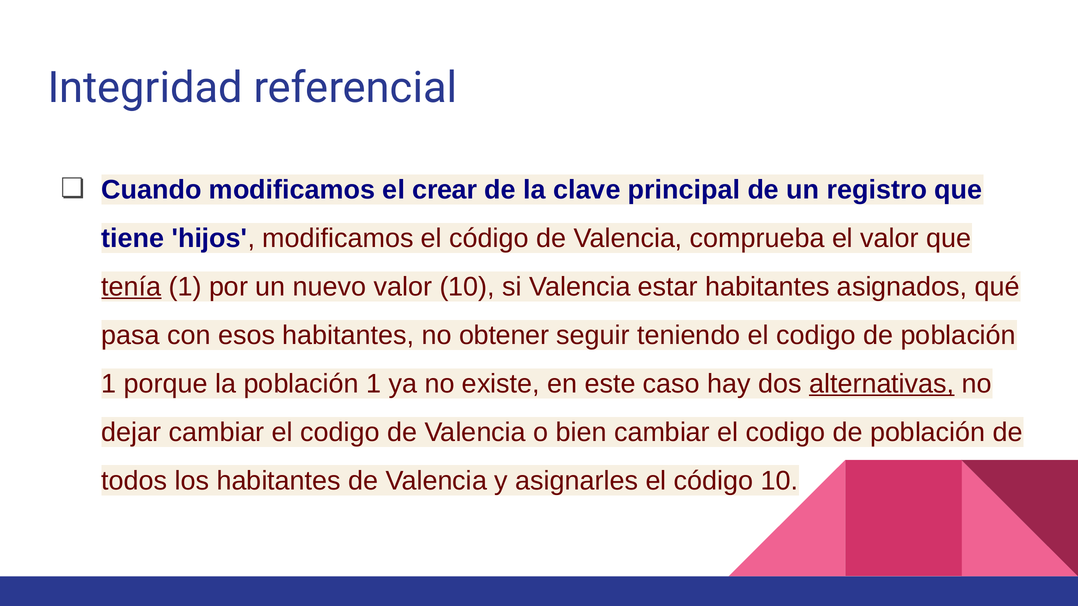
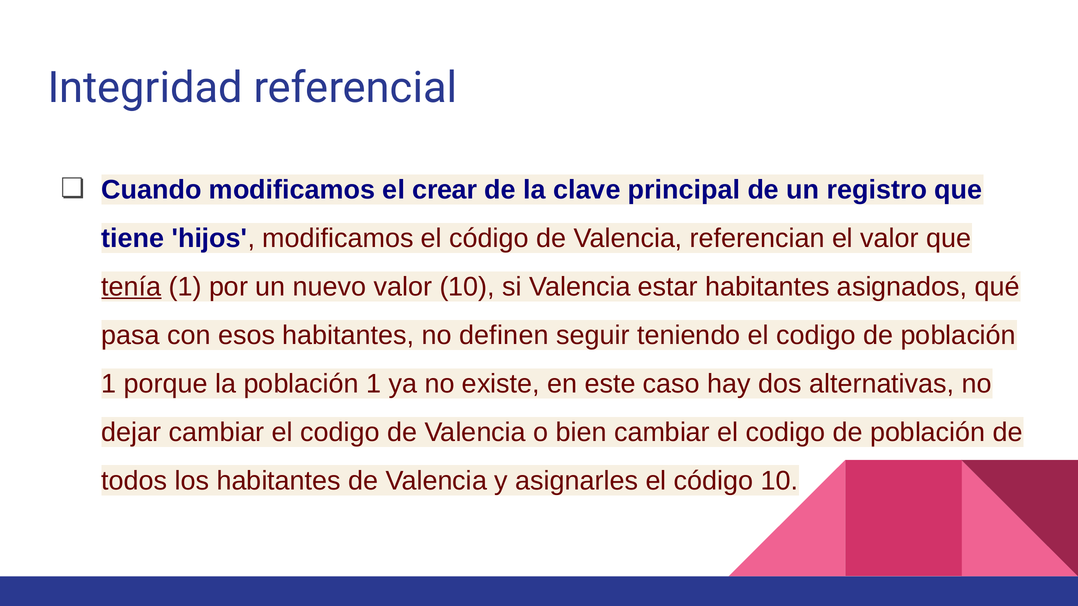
comprueba: comprueba -> referencian
obtener: obtener -> definen
alternativas underline: present -> none
